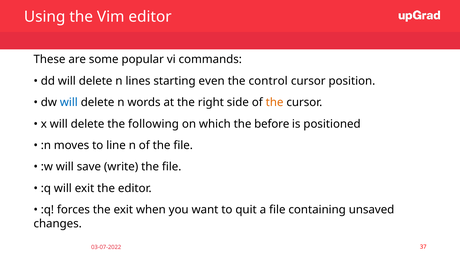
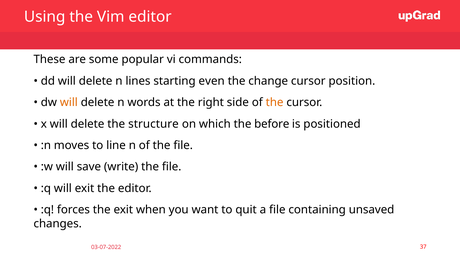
control: control -> change
will at (69, 102) colour: blue -> orange
following: following -> structure
